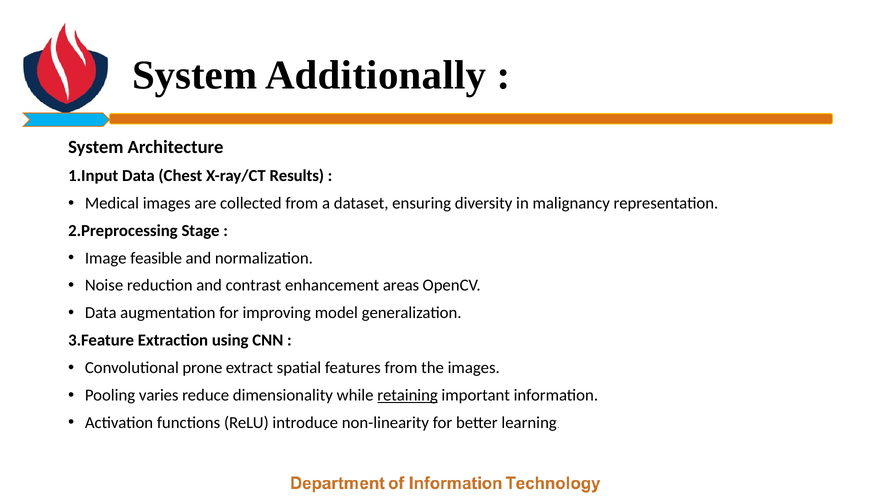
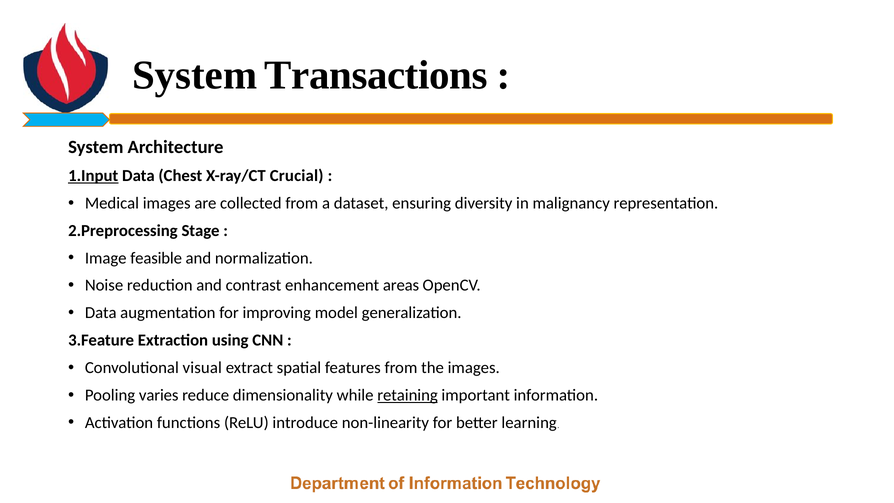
Additionally: Additionally -> Transactions
1.Input underline: none -> present
Results: Results -> Crucial
prone: prone -> visual
